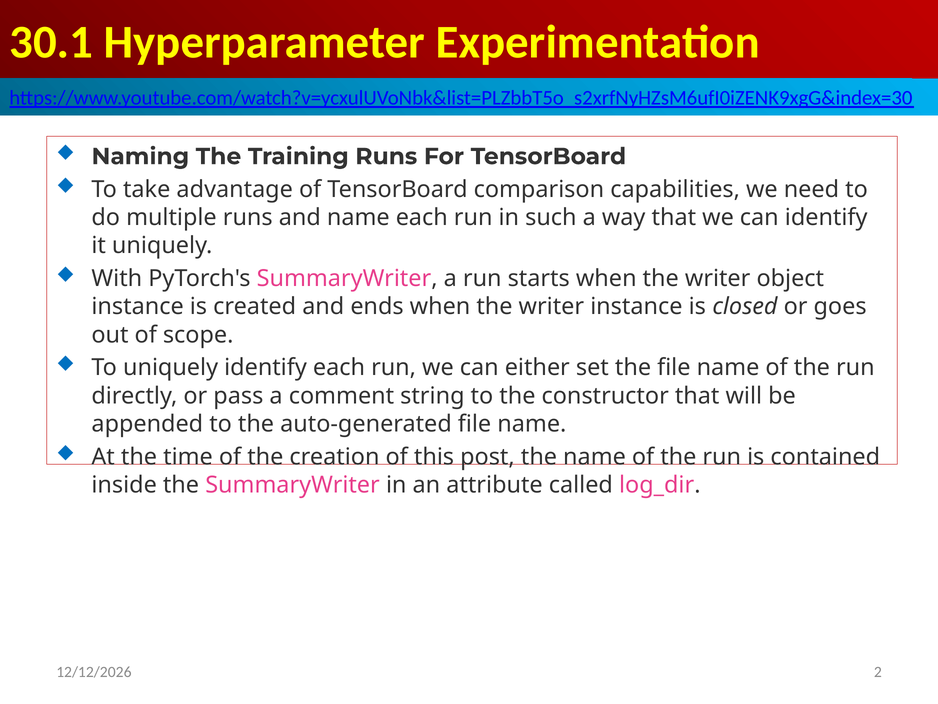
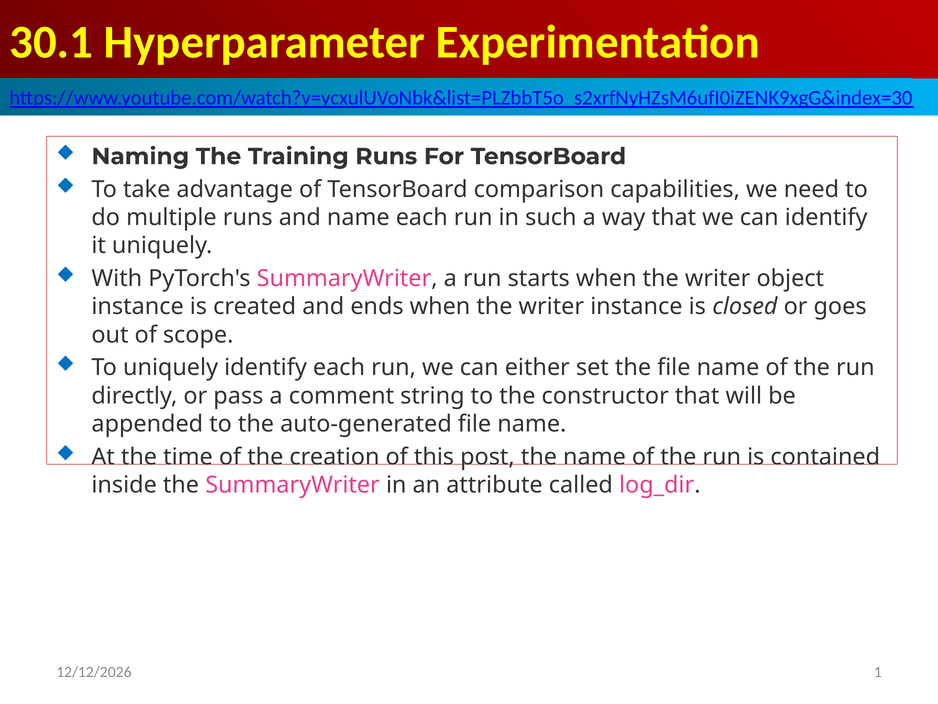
2: 2 -> 1
